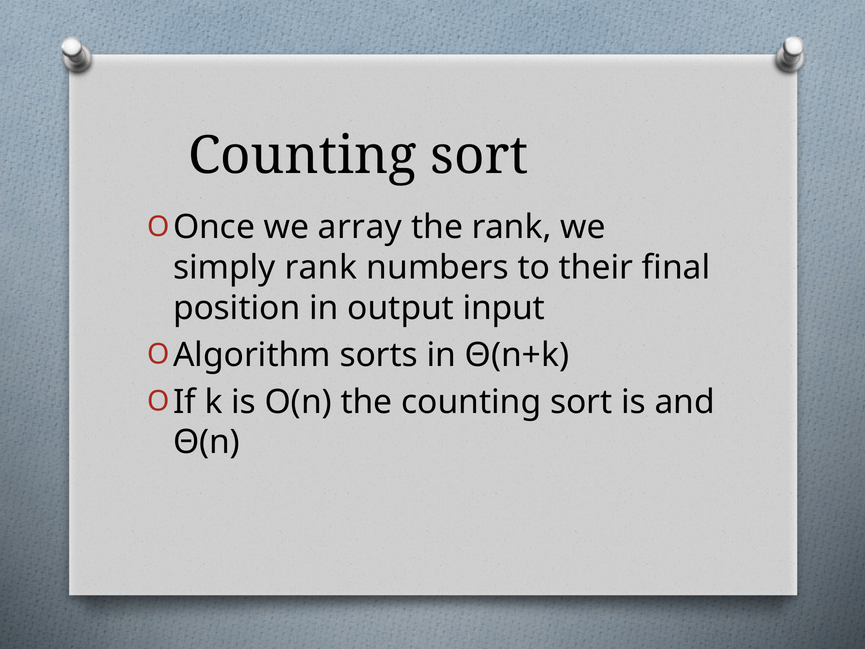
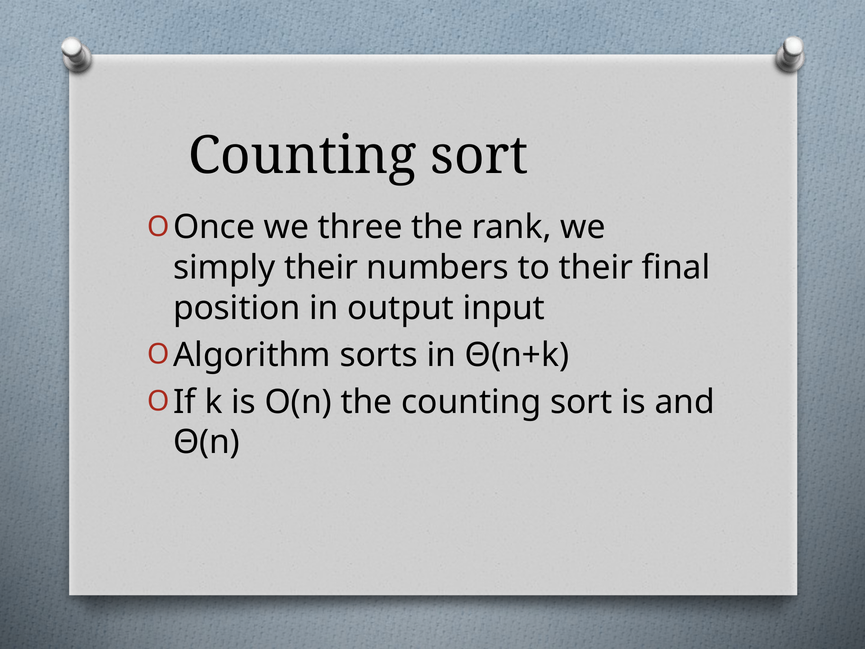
array: array -> three
simply rank: rank -> their
